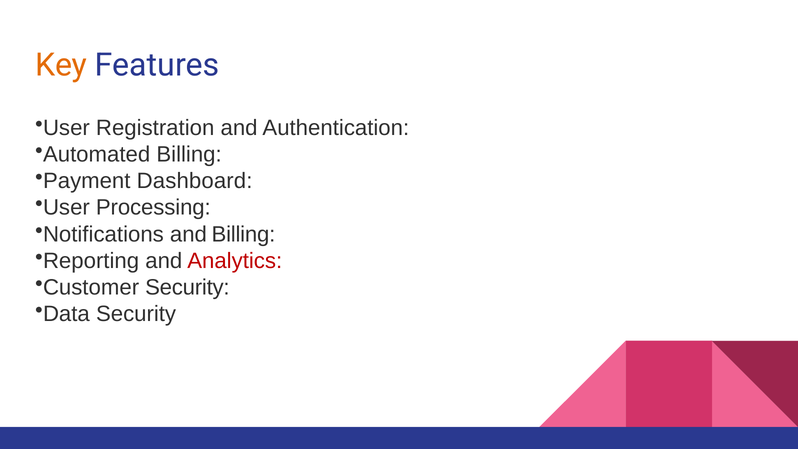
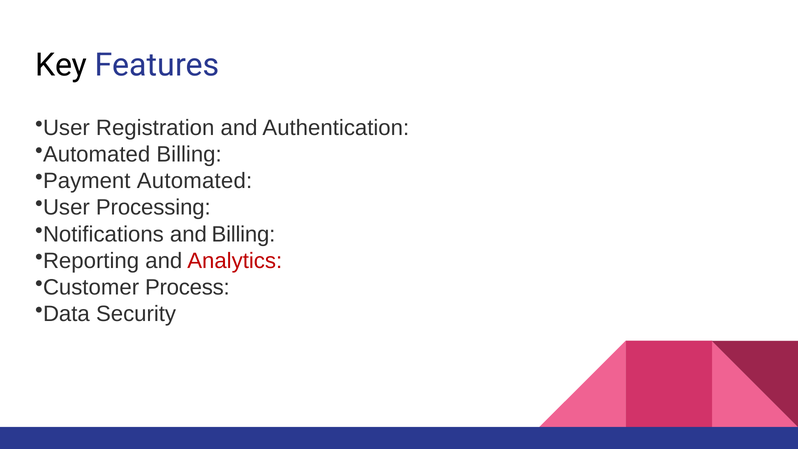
Key colour: orange -> black
Payment Dashboard: Dashboard -> Automated
Customer Security: Security -> Process
